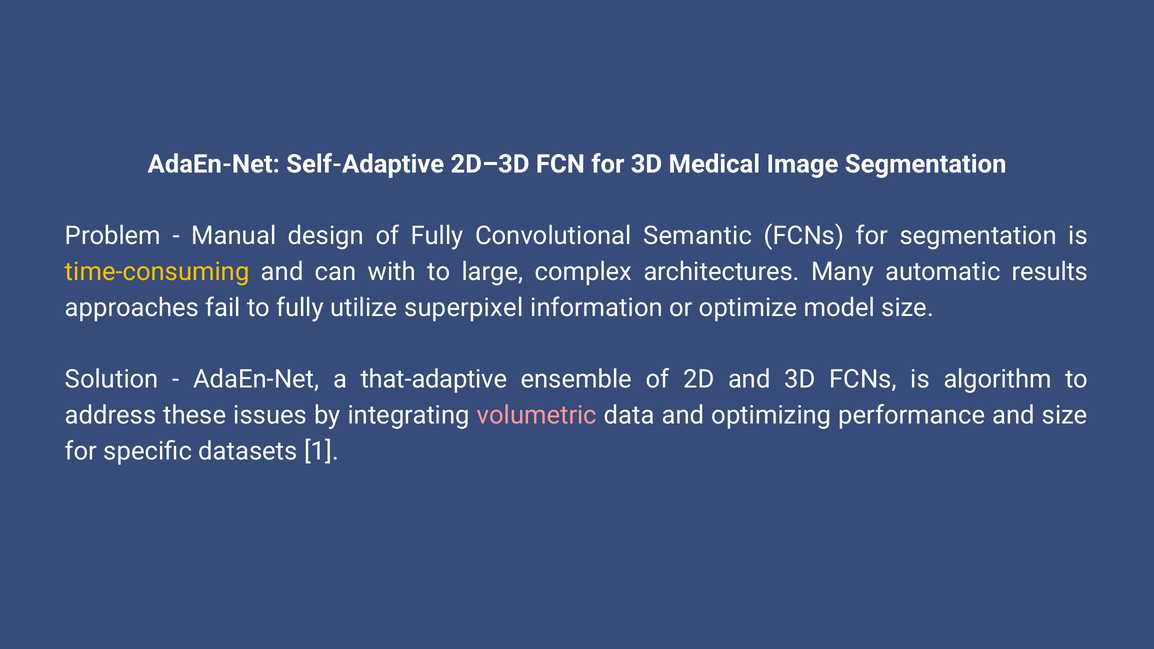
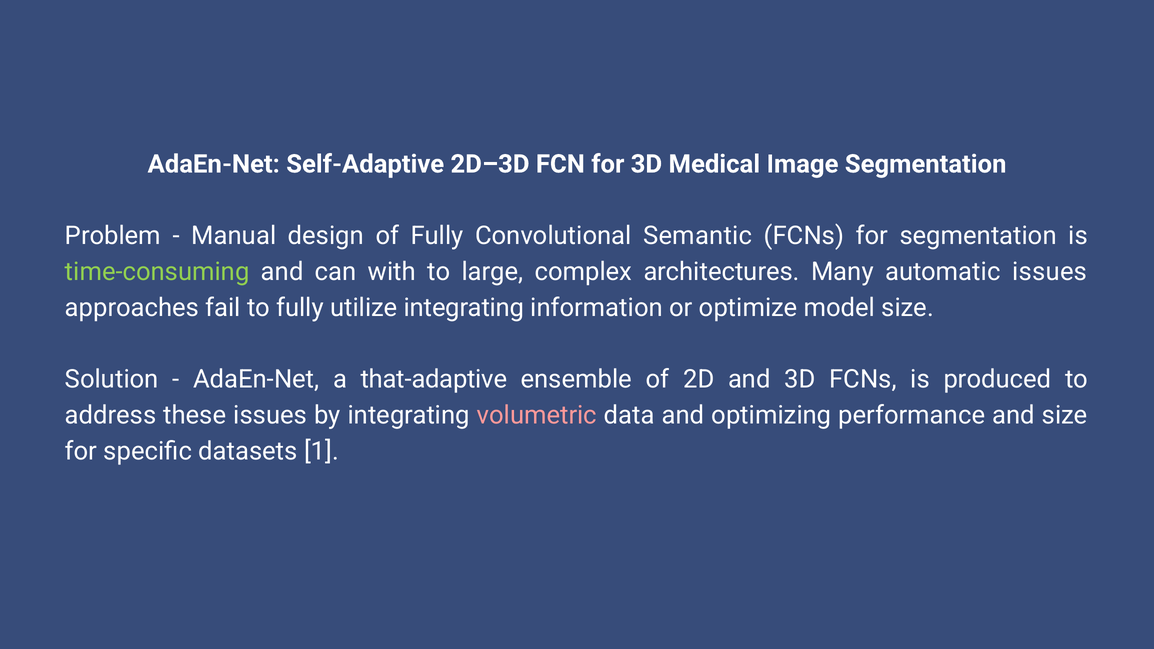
time-consuming colour: yellow -> light green
automatic results: results -> issues
utilize superpixel: superpixel -> integrating
algorithm: algorithm -> produced
